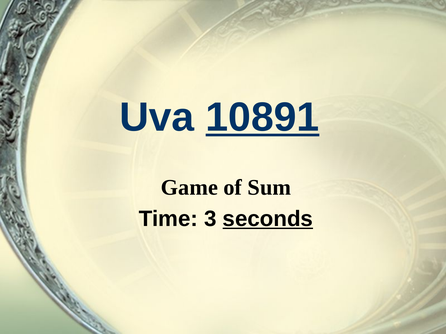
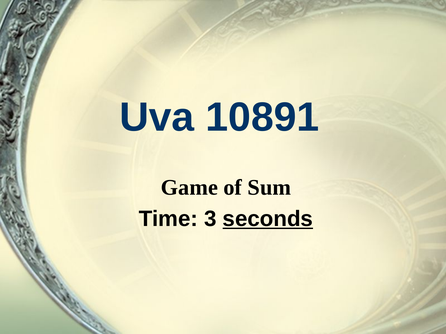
10891 underline: present -> none
